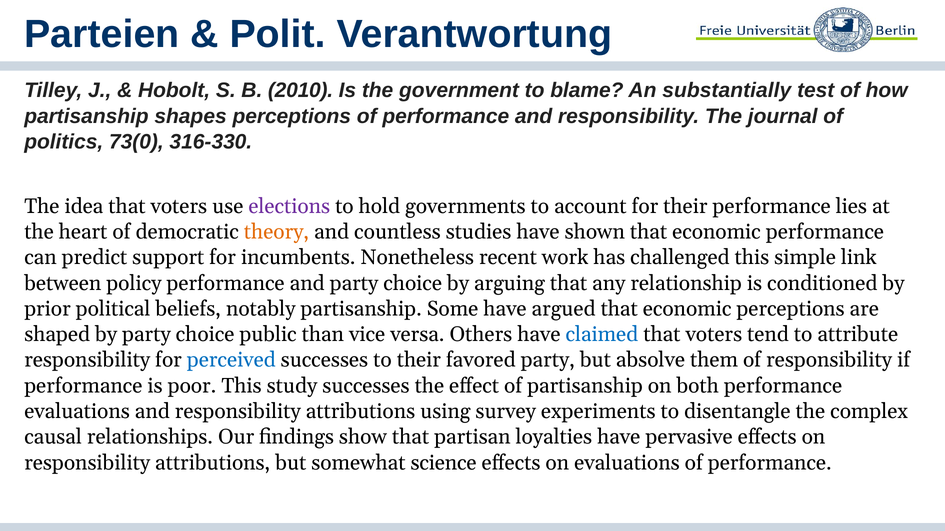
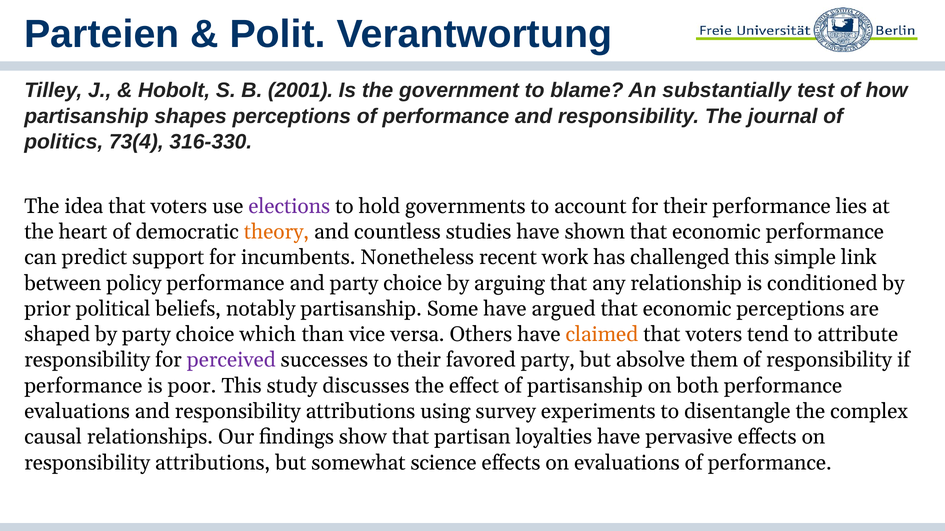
2010: 2010 -> 2001
73(0: 73(0 -> 73(4
public: public -> which
claimed colour: blue -> orange
perceived colour: blue -> purple
study successes: successes -> discusses
